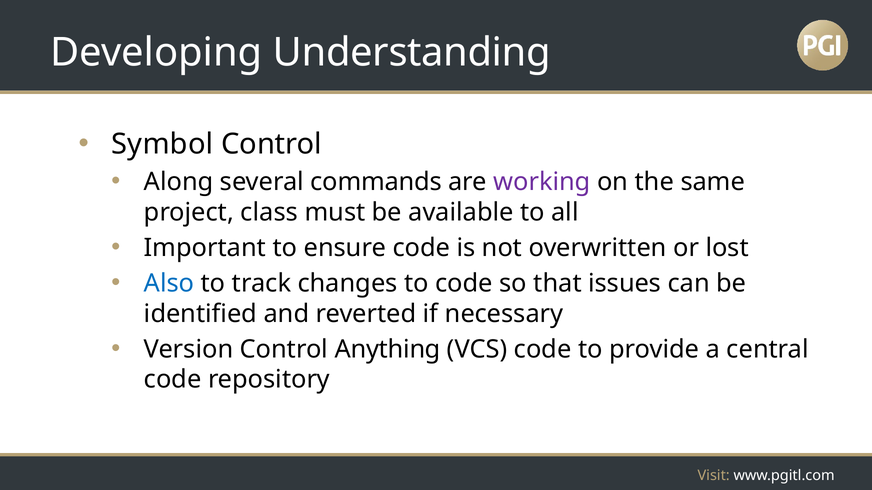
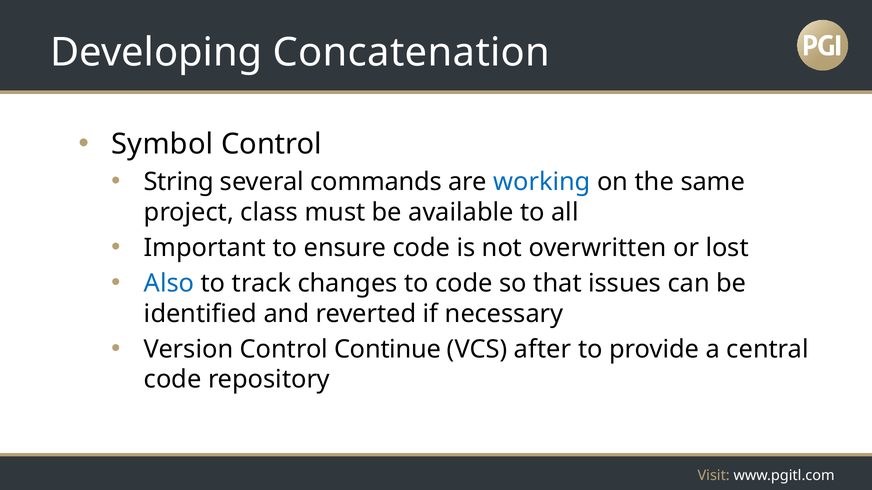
Understanding: Understanding -> Concatenation
Along: Along -> String
working colour: purple -> blue
Anything: Anything -> Continue
VCS code: code -> after
